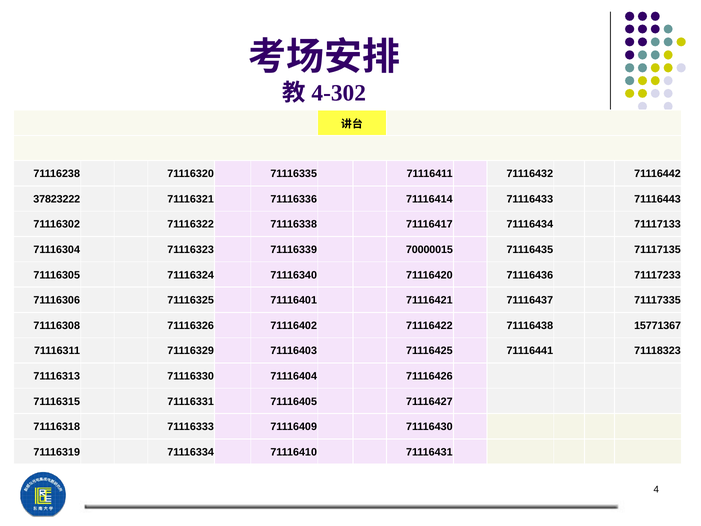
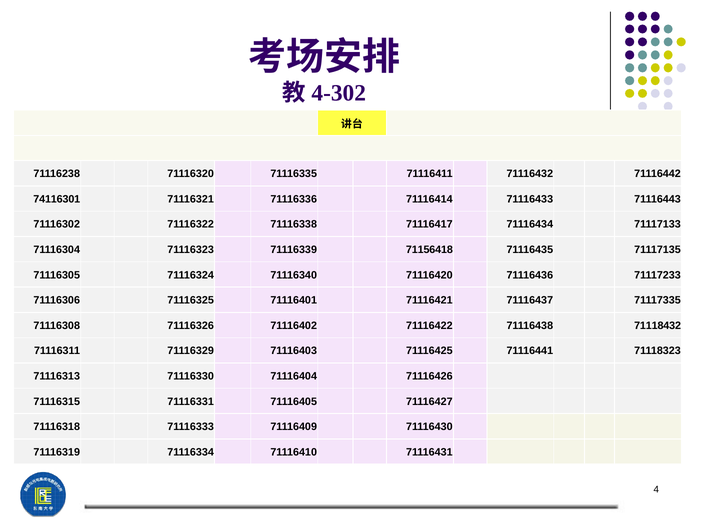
37823222: 37823222 -> 74116301
70000015: 70000015 -> 71156418
15771367: 15771367 -> 71118432
